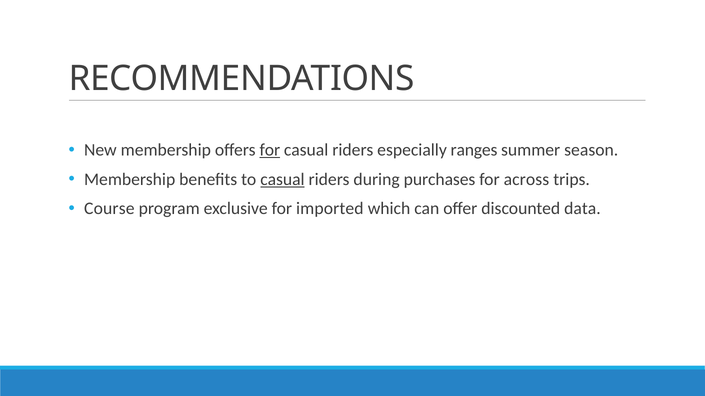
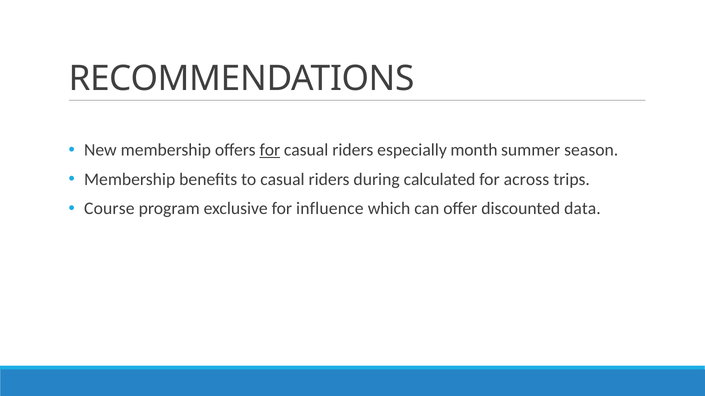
ranges: ranges -> month
casual at (282, 180) underline: present -> none
purchases: purchases -> calculated
imported: imported -> influence
